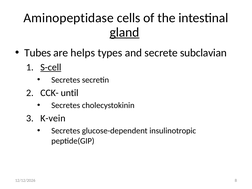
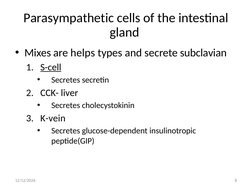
Aminopeptidase: Aminopeptidase -> Parasympathetic
gland underline: present -> none
Tubes: Tubes -> Mixes
until: until -> liver
